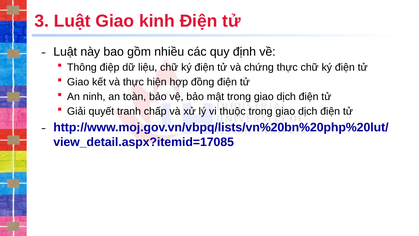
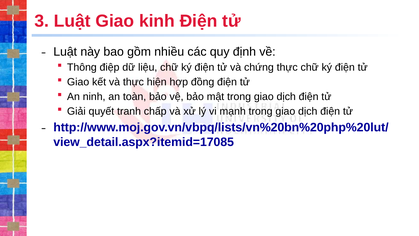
thuộc: thuộc -> mạnh
